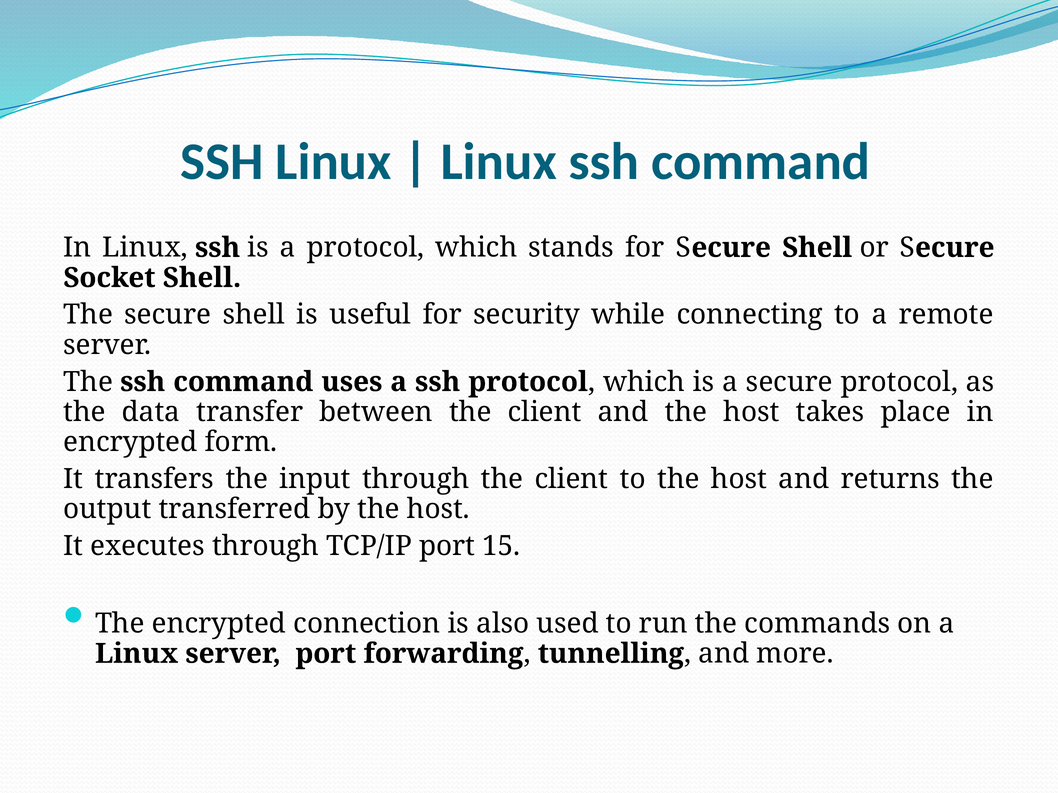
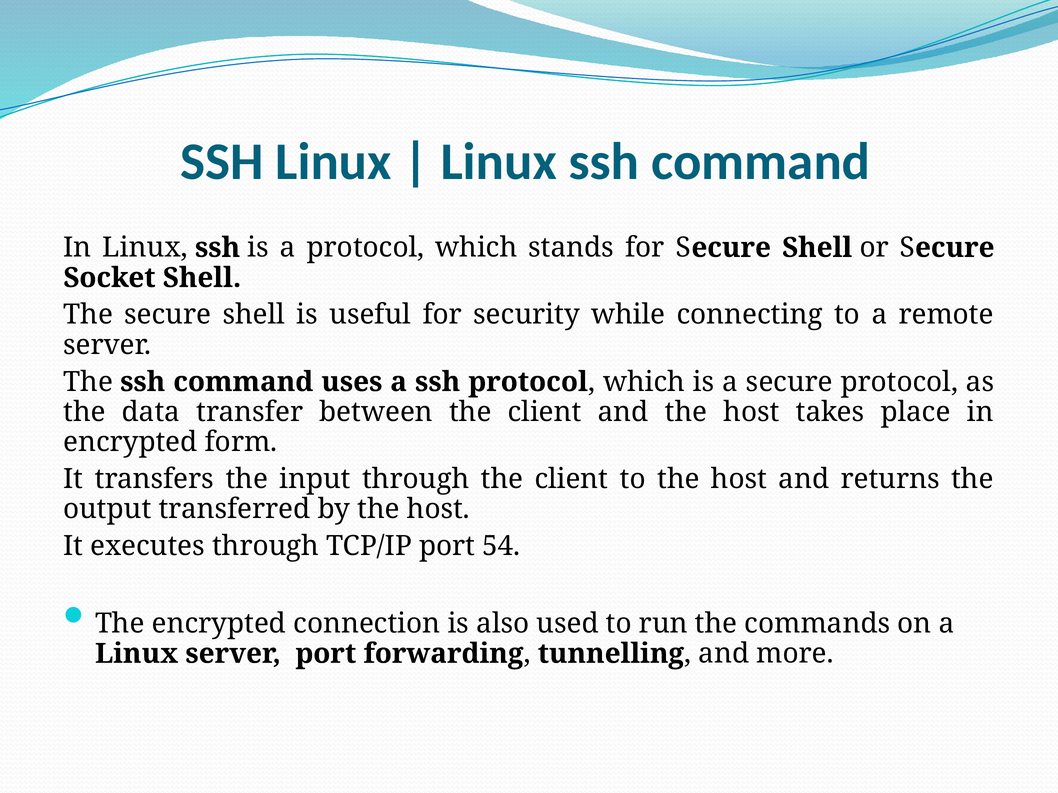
15: 15 -> 54
